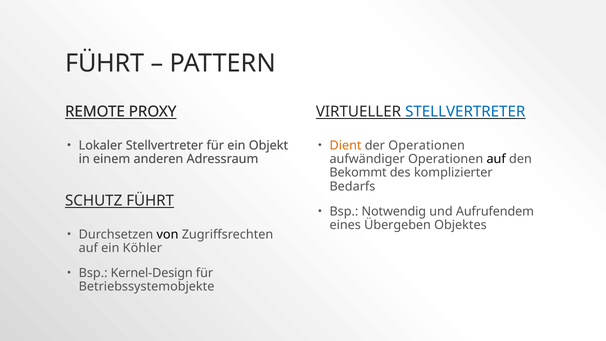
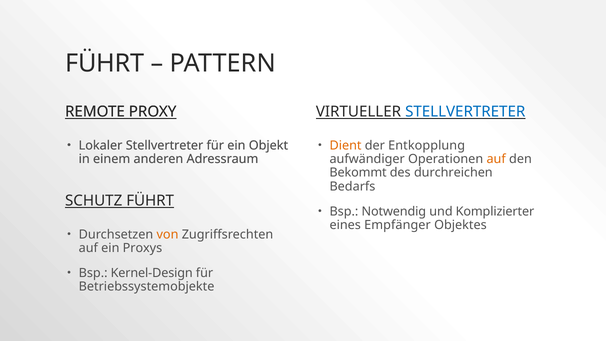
der Operationen: Operationen -> Entkopplung
auf at (496, 159) colour: black -> orange
komplizierter: komplizierter -> durchreichen
Aufrufendem: Aufrufendem -> Komplizierter
Übergeben: Übergeben -> Empfänger
von colour: black -> orange
Köhler: Köhler -> Proxys
